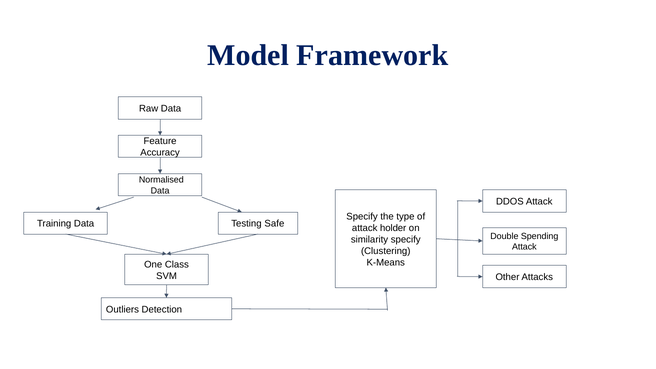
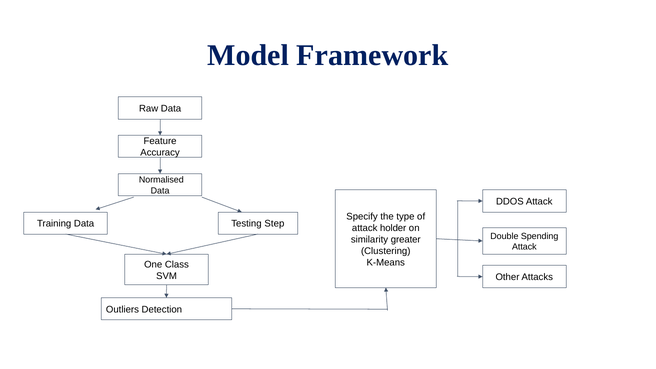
Safe: Safe -> Step
similarity specify: specify -> greater
